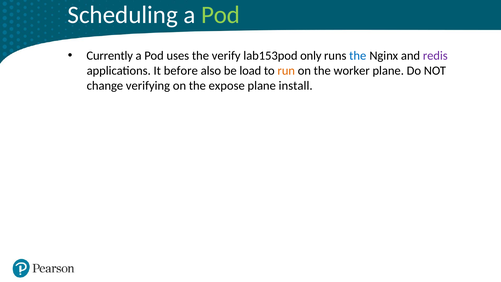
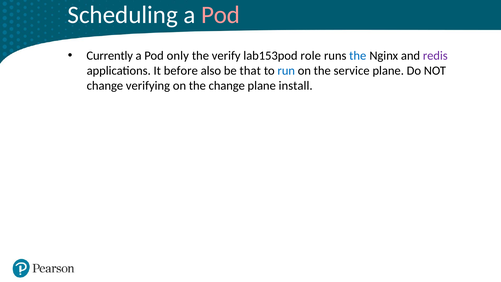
Pod at (221, 15) colour: light green -> pink
uses: uses -> only
only: only -> role
load: load -> that
run colour: orange -> blue
worker: worker -> service
the expose: expose -> change
